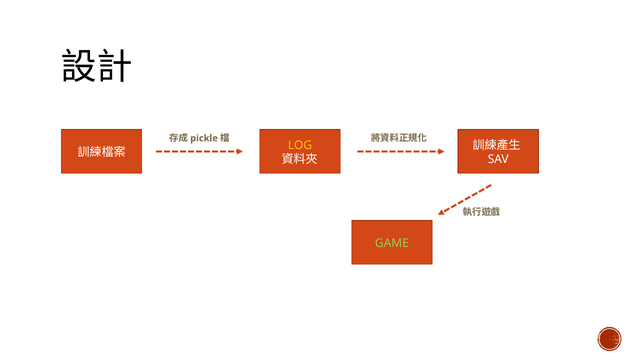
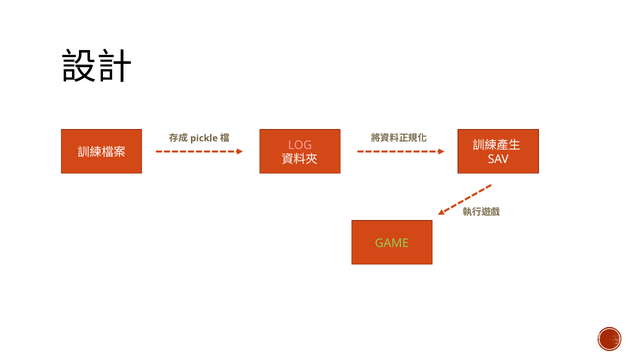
LOG colour: yellow -> pink
